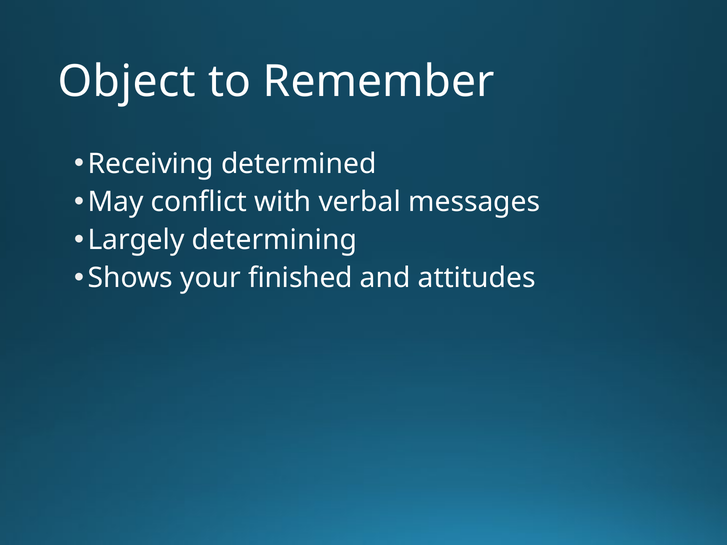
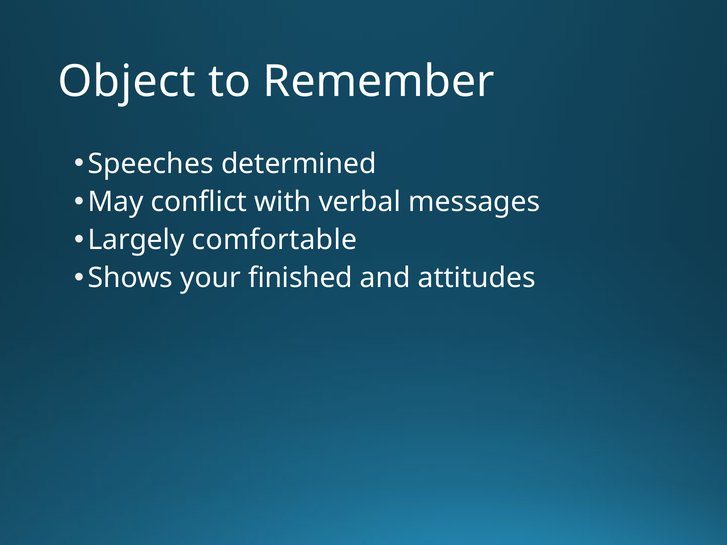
Receiving: Receiving -> Speeches
determining: determining -> comfortable
